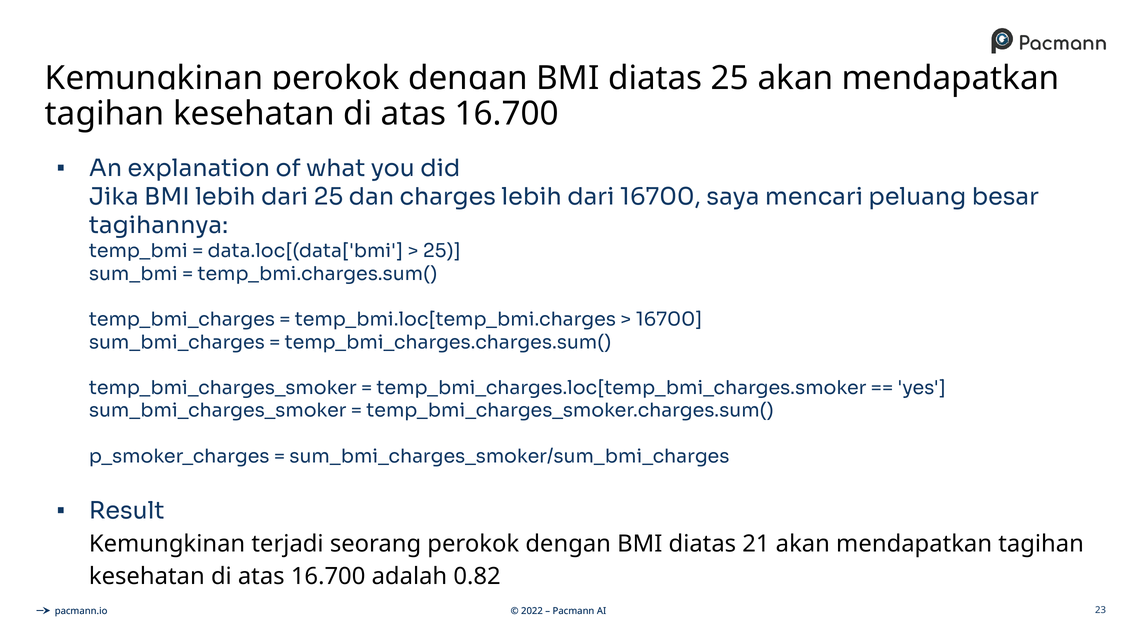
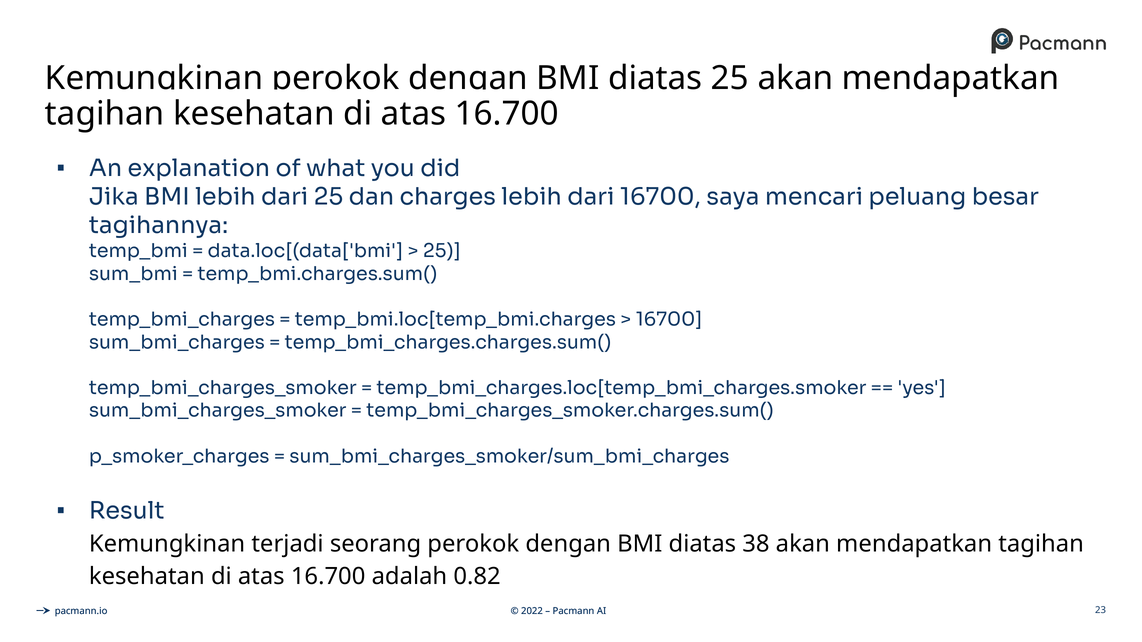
21: 21 -> 38
